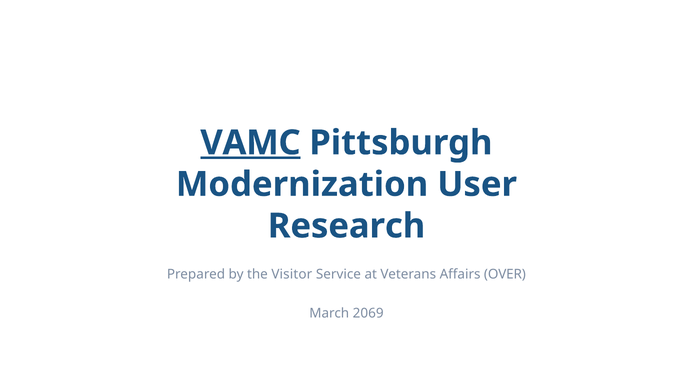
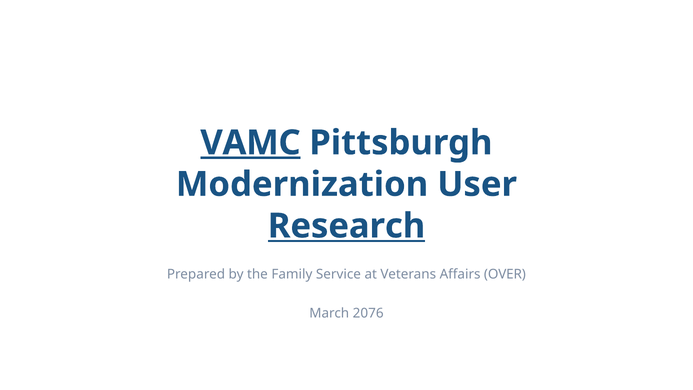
Research underline: none -> present
Visitor: Visitor -> Family
2069: 2069 -> 2076
